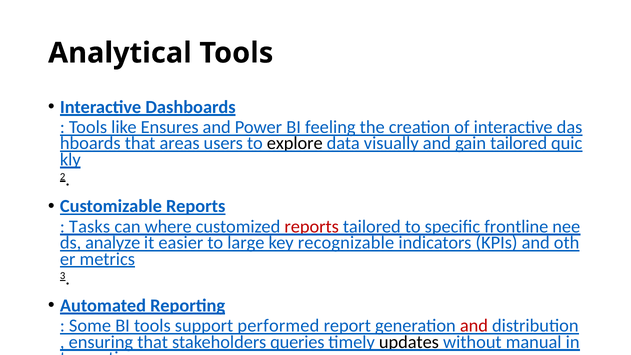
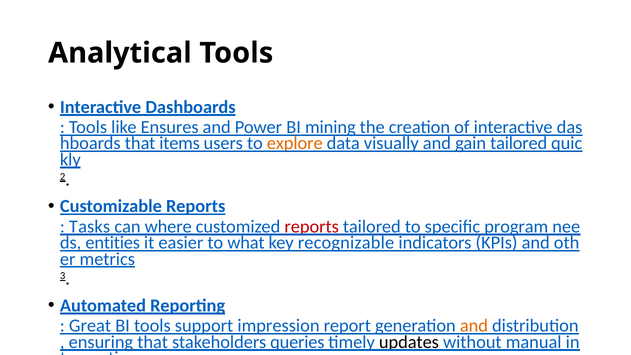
feeling: feeling -> mining
areas: areas -> items
explore colour: black -> orange
frontline: frontline -> program
analyze: analyze -> entities
large: large -> what
Some: Some -> Great
performed: performed -> impression
and at (474, 326) colour: red -> orange
